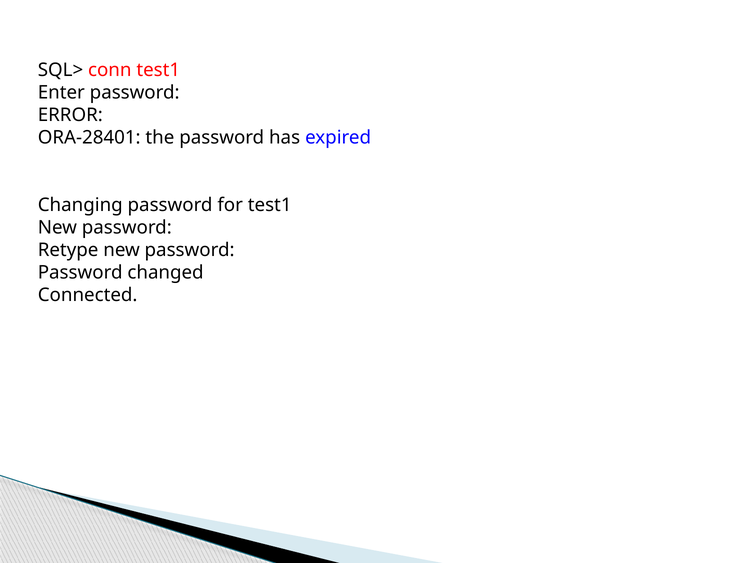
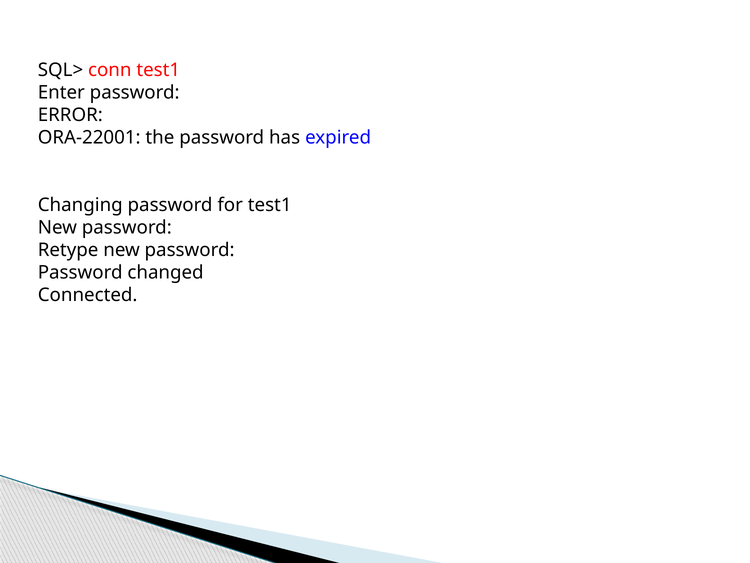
ORA-28401: ORA-28401 -> ORA-22001
